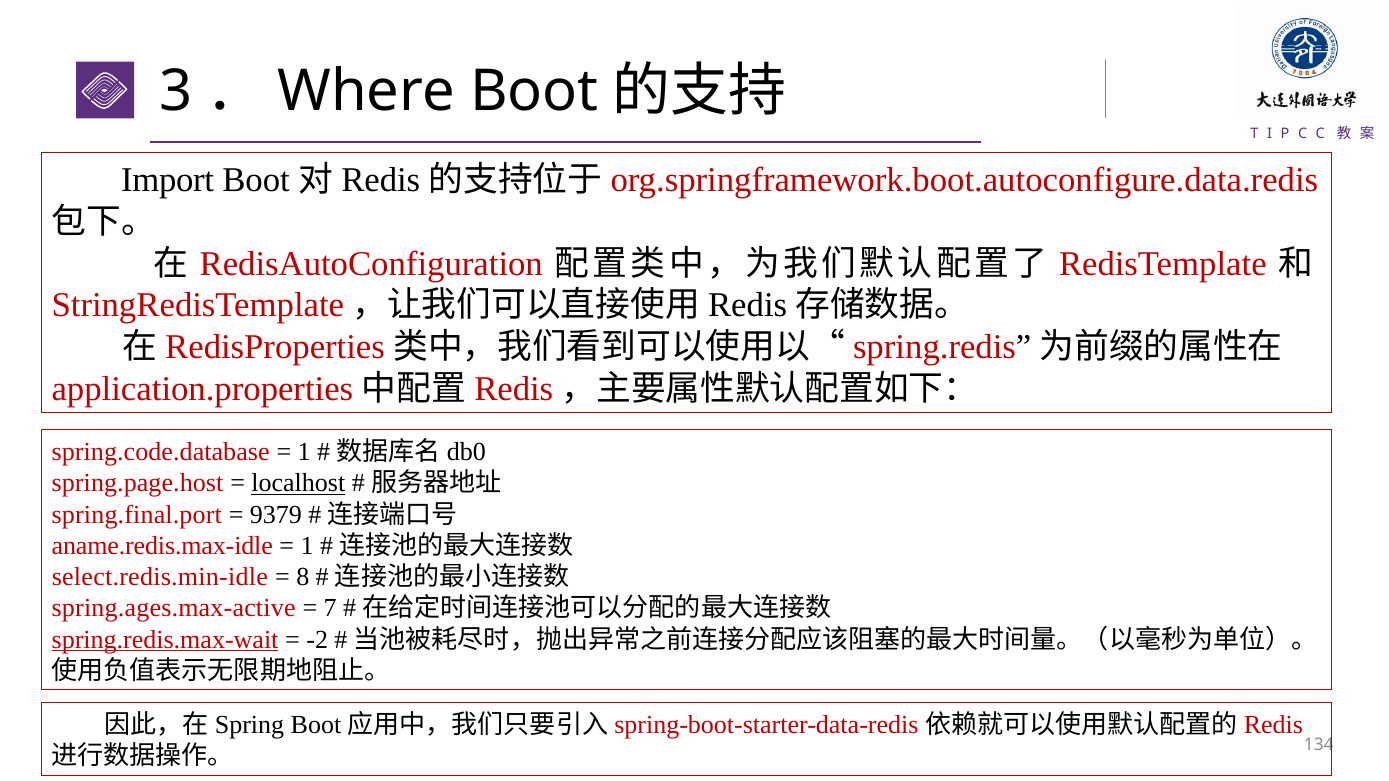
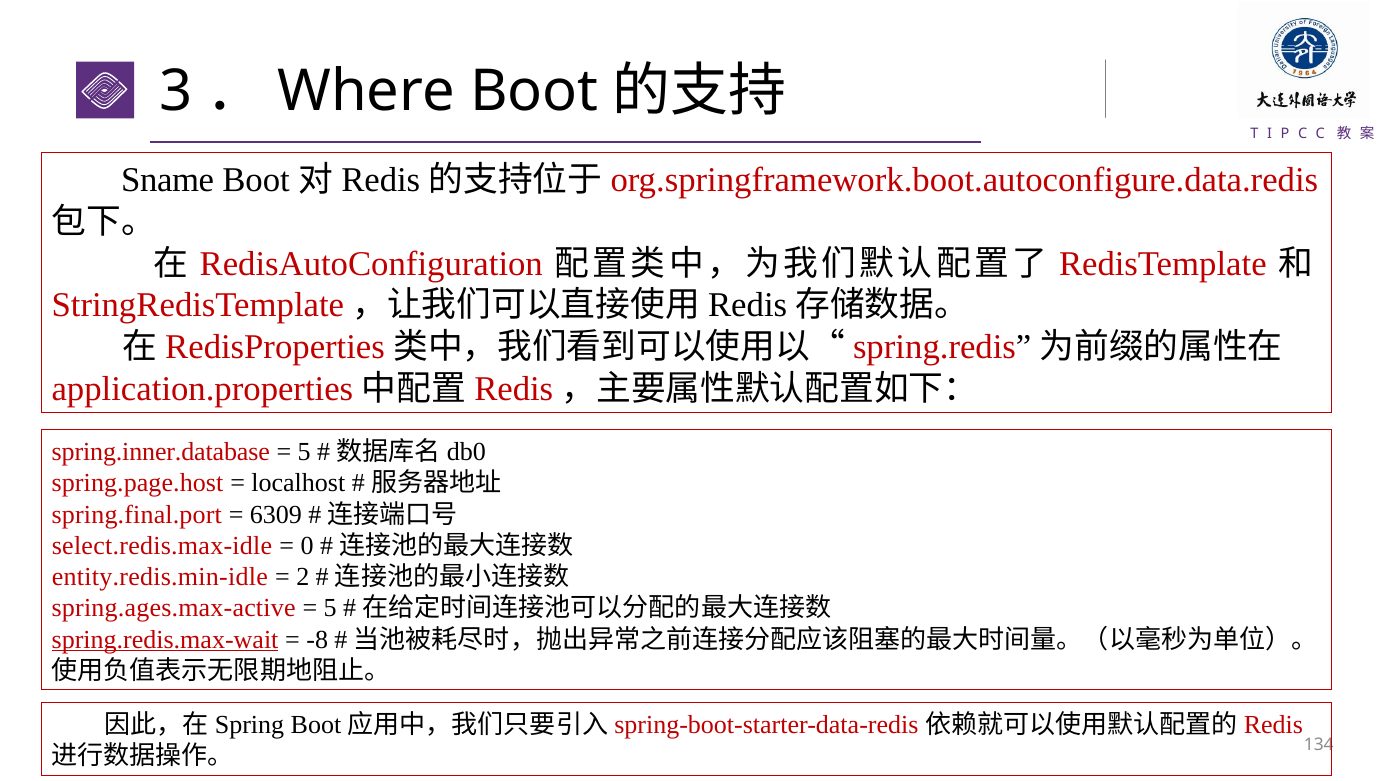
Import: Import -> Sname
spring.code.database: spring.code.database -> spring.inner.database
1 at (304, 452): 1 -> 5
localhost underline: present -> none
9379: 9379 -> 6309
aname.redis.max-idle: aname.redis.max-idle -> select.redis.max-idle
1 at (307, 546): 1 -> 0
select.redis.min-idle: select.redis.min-idle -> entity.redis.min-idle
8: 8 -> 2
7 at (330, 608): 7 -> 5
-2: -2 -> -8
